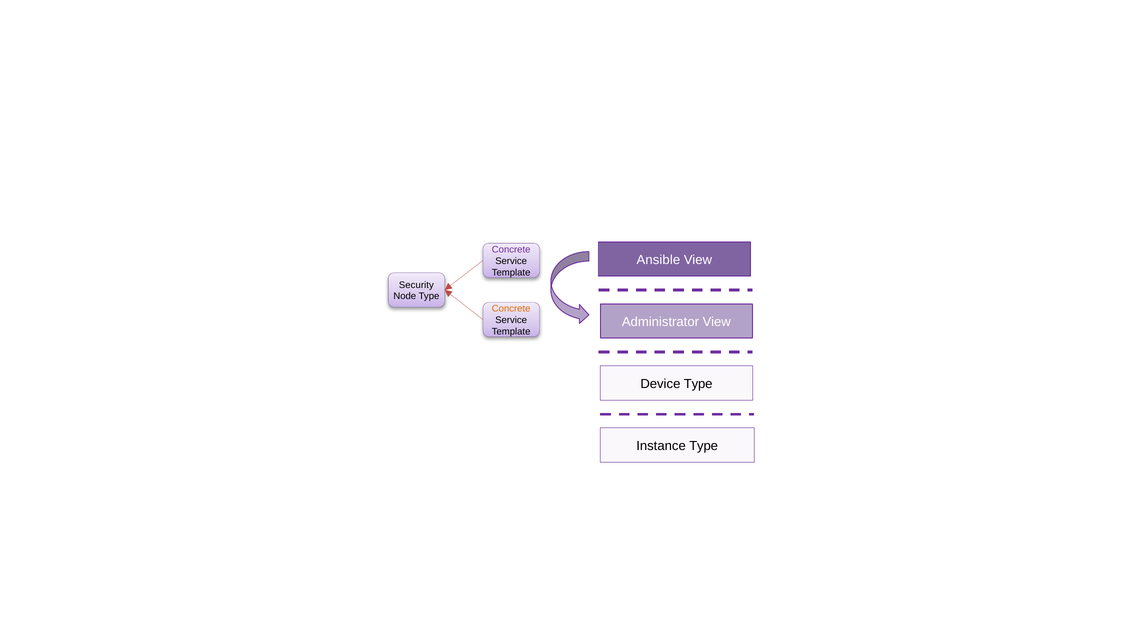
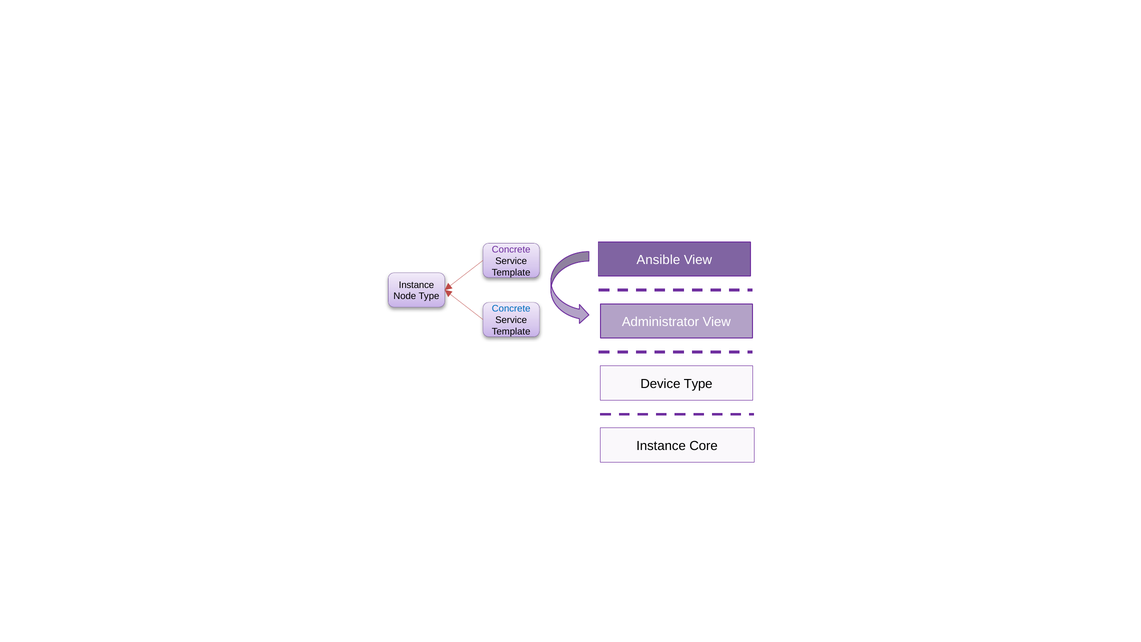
Security at (416, 285): Security -> Instance
Concrete at (511, 309) colour: orange -> blue
Instance Type: Type -> Core
